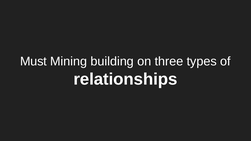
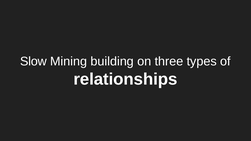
Must: Must -> Slow
